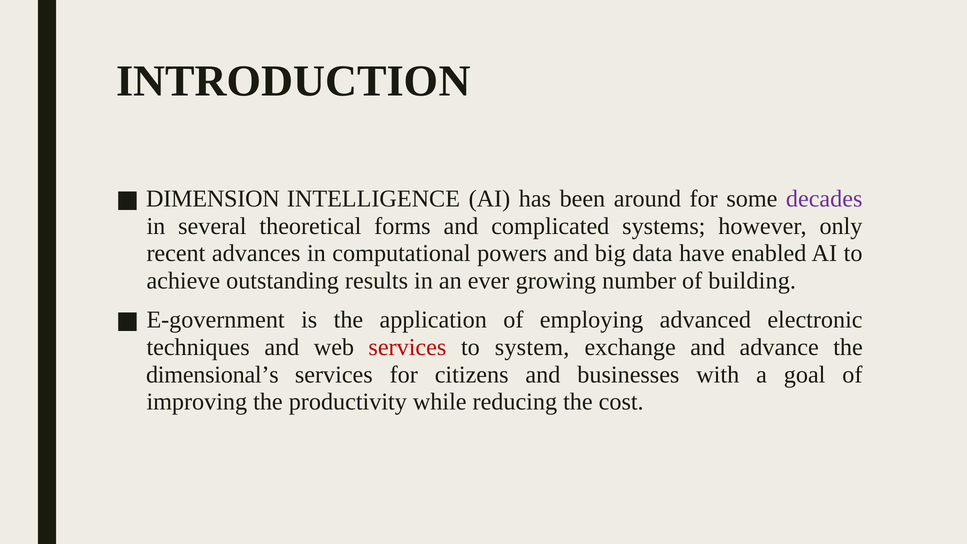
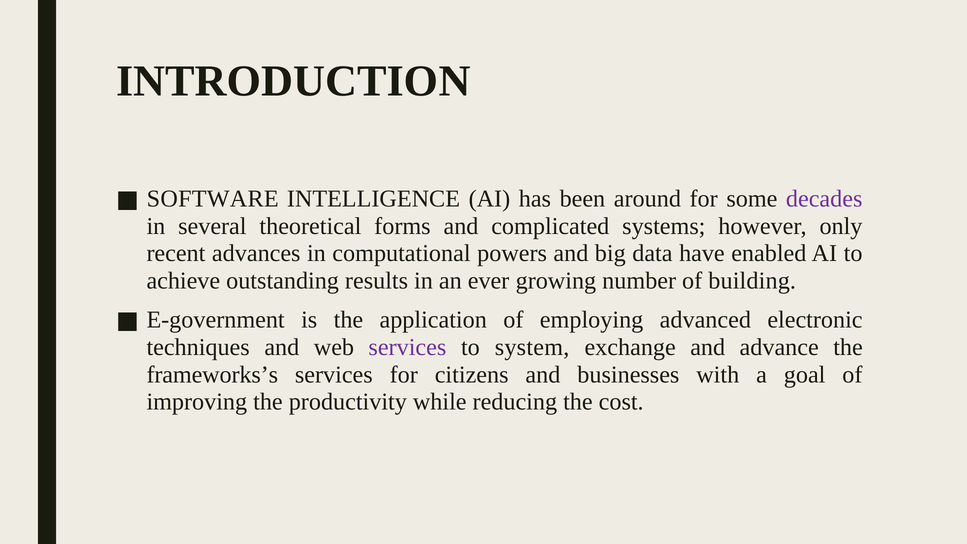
DIMENSION: DIMENSION -> SOFTWARE
services at (407, 347) colour: red -> purple
dimensional’s: dimensional’s -> frameworks’s
